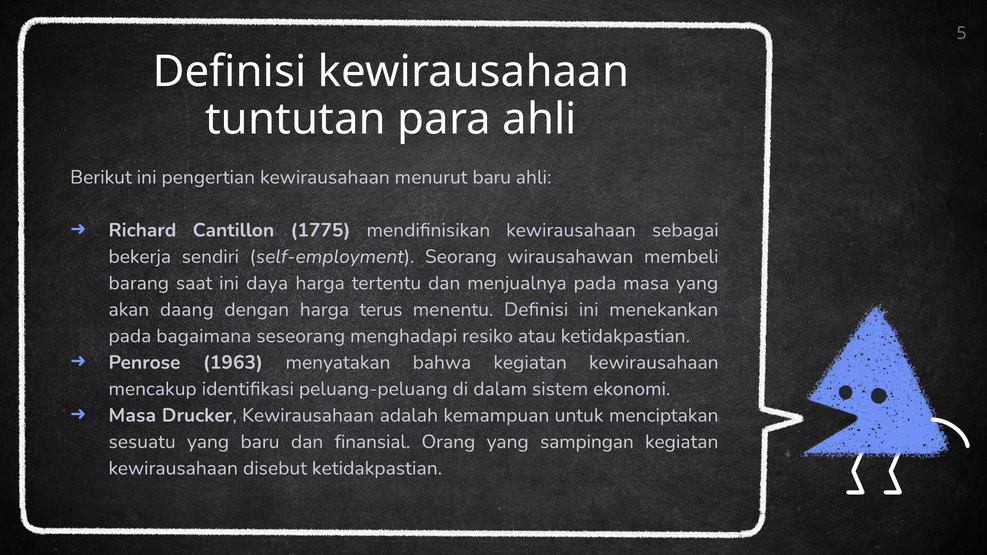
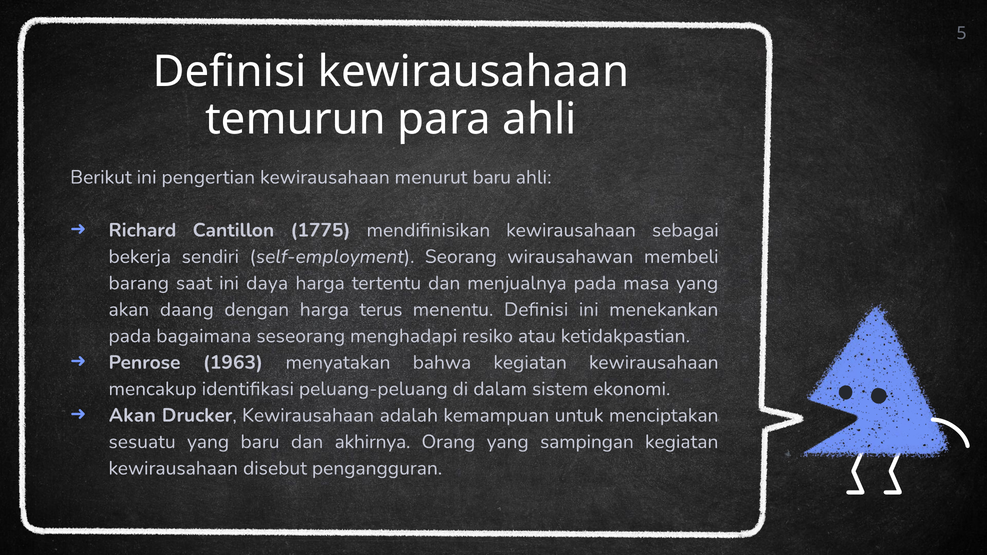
tuntutan: tuntutan -> temurun
Masa at (132, 415): Masa -> Akan
finansial: finansial -> akhirnya
disebut ketidakpastian: ketidakpastian -> pengangguran
